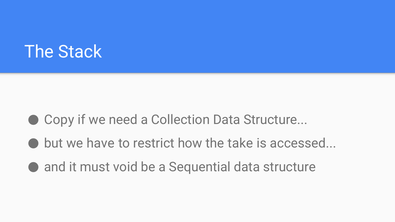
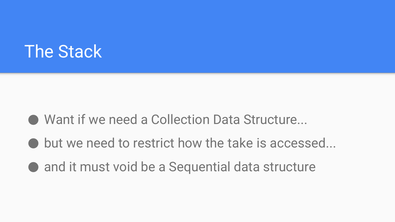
Copy: Copy -> Want
but we have: have -> need
